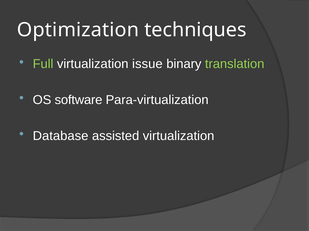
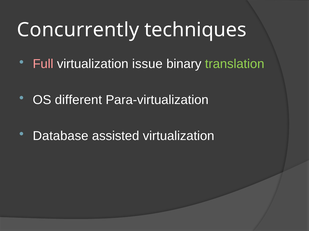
Optimization: Optimization -> Concurrently
Full colour: light green -> pink
software: software -> different
